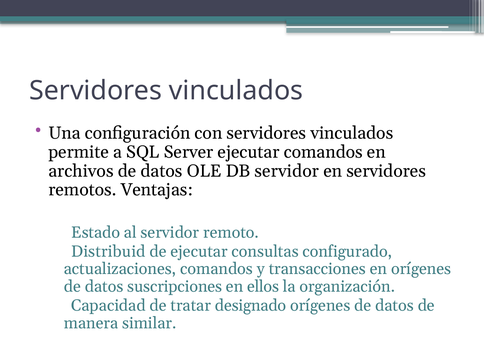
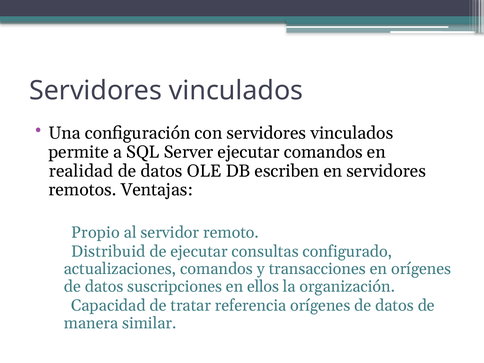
archivos: archivos -> realidad
DB servidor: servidor -> escriben
Estado: Estado -> Propio
designado: designado -> referencia
